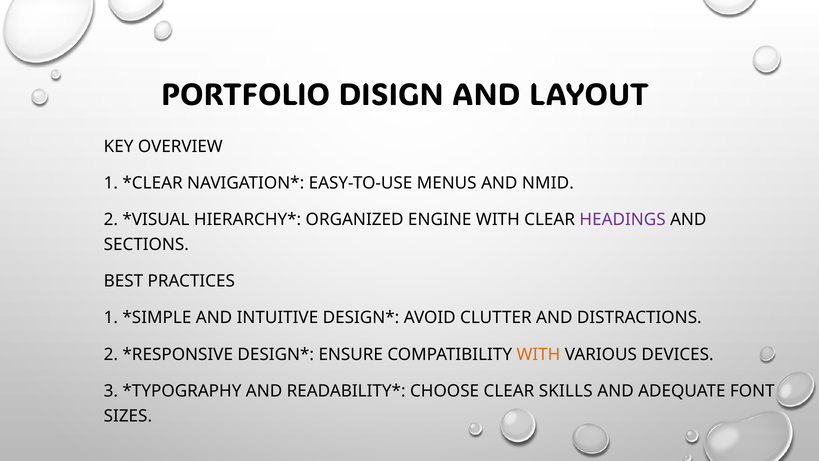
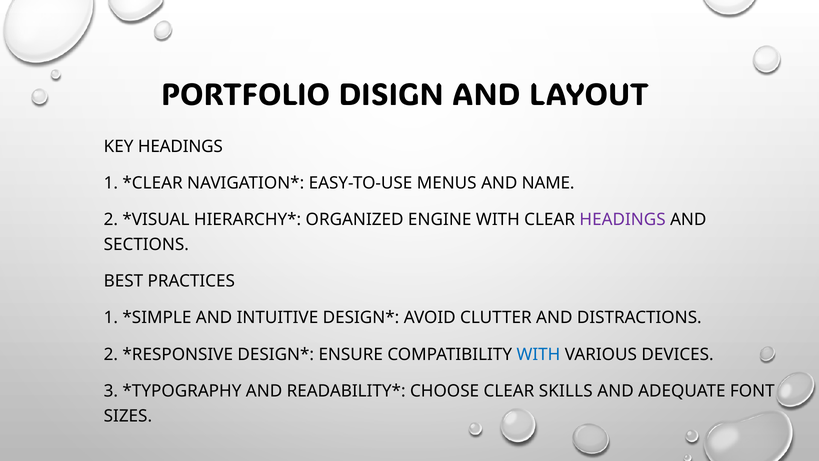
KEY OVERVIEW: OVERVIEW -> HEADINGS
NMID: NMID -> NAME
WITH at (538, 354) colour: orange -> blue
